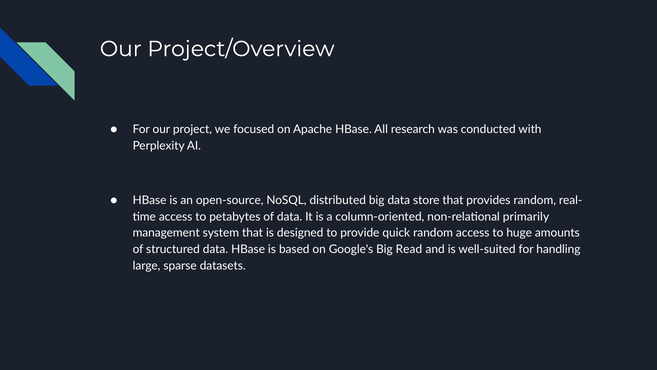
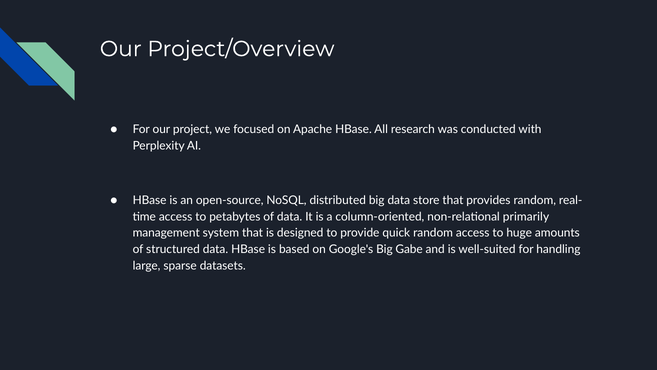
Read: Read -> Gabe
